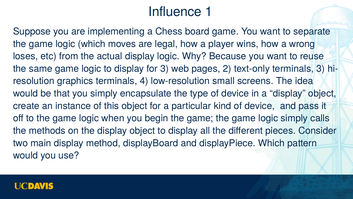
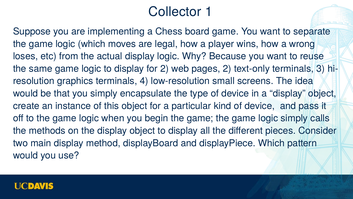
Influence: Influence -> Collector
for 3: 3 -> 2
